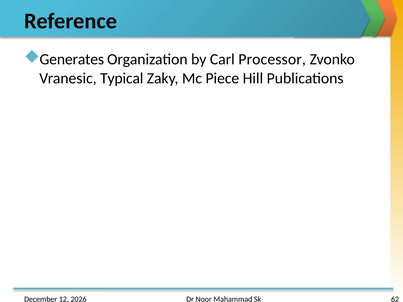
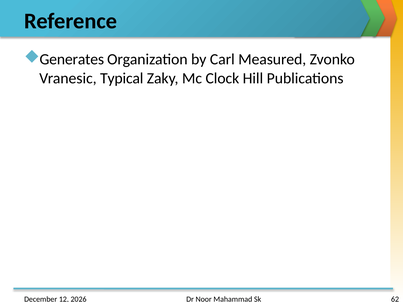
Processor: Processor -> Measured
Piece: Piece -> Clock
